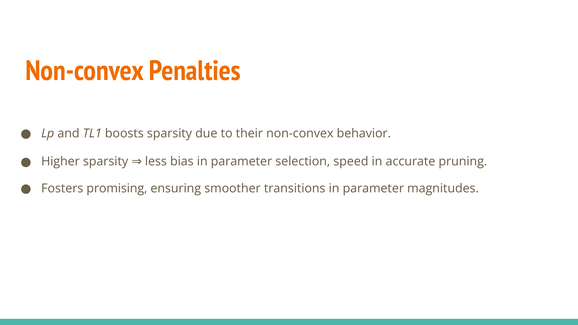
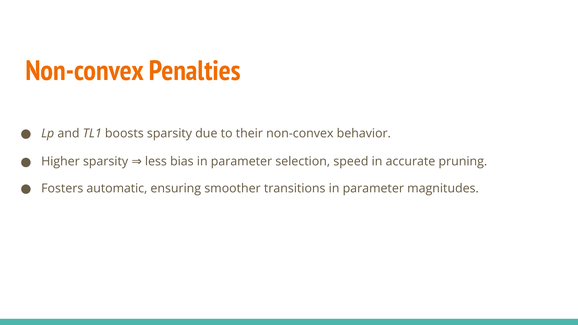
promising: promising -> automatic
